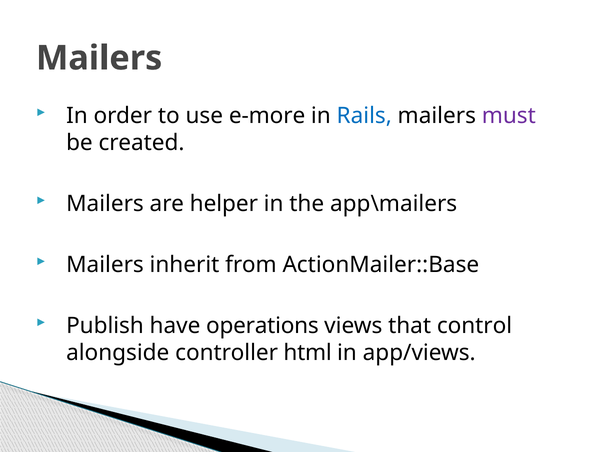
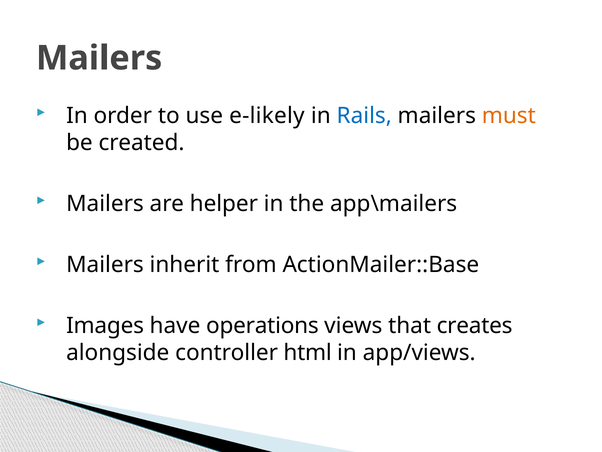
e-more: e-more -> e-likely
must colour: purple -> orange
Publish: Publish -> Images
control: control -> creates
